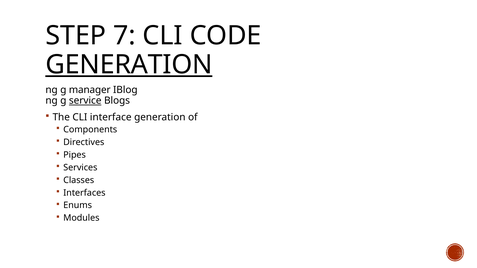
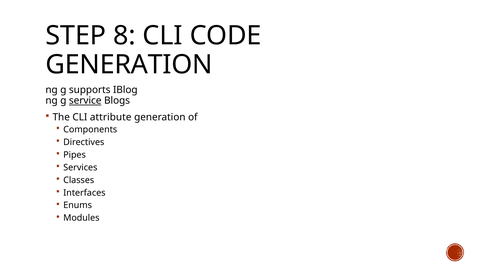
7: 7 -> 8
GENERATION at (129, 65) underline: present -> none
manager: manager -> supports
interface: interface -> attribute
